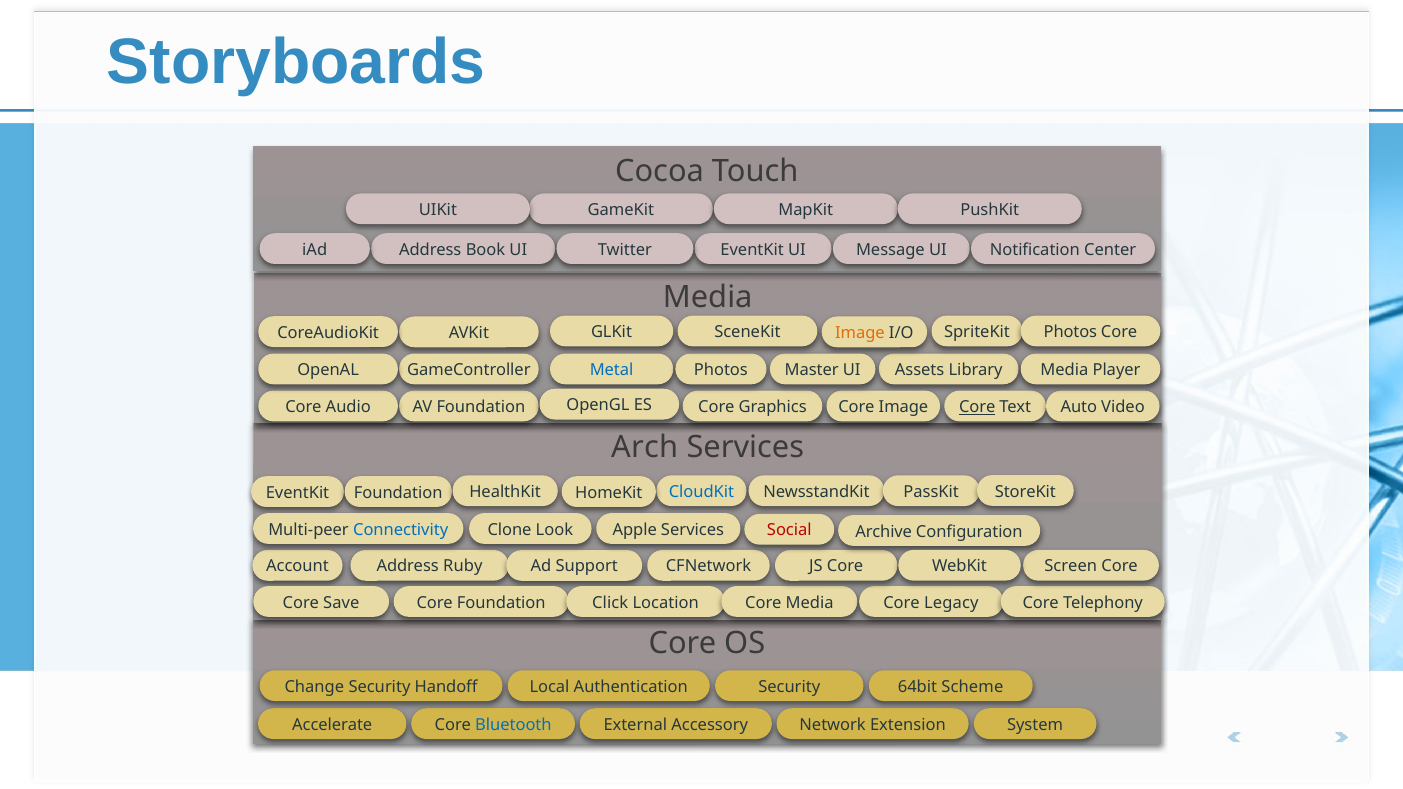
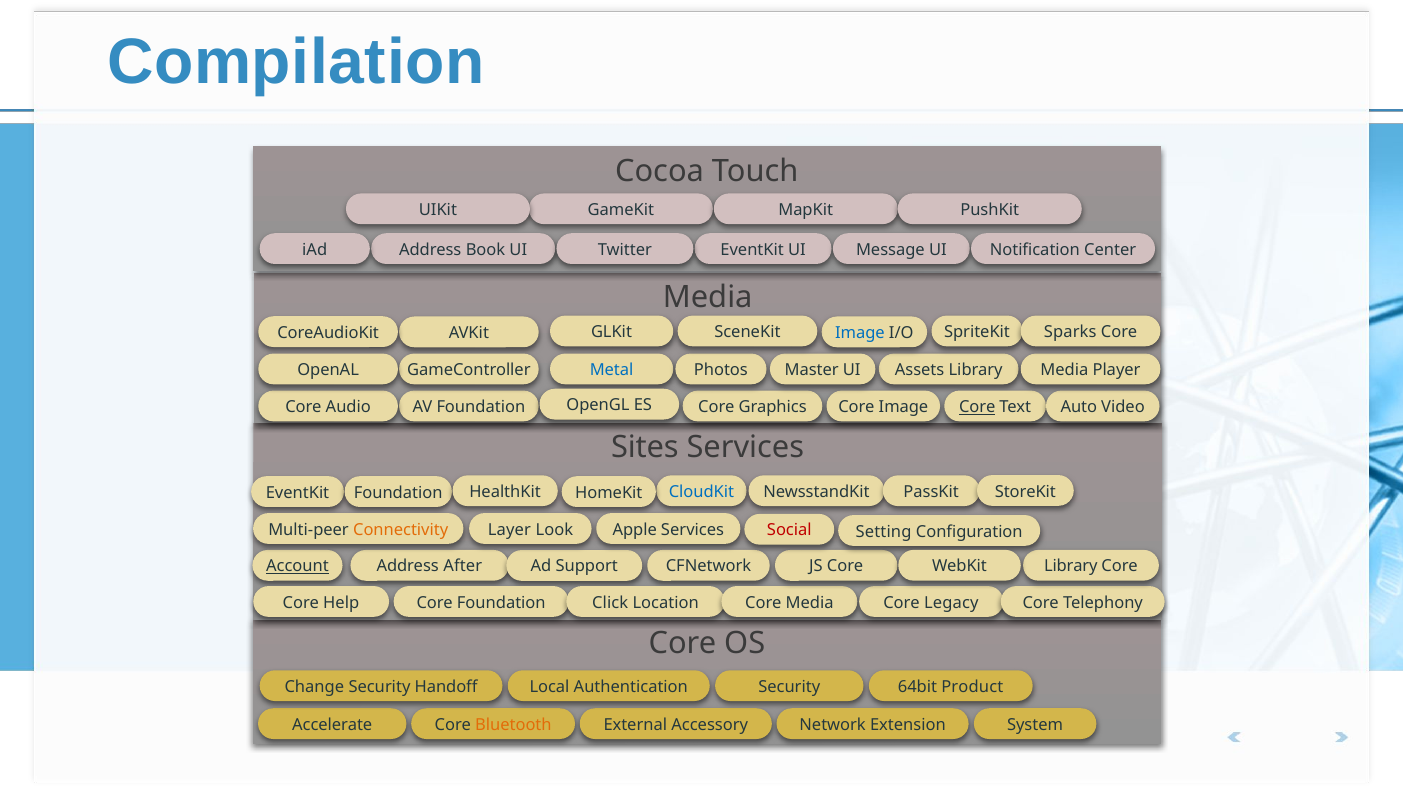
Storyboards: Storyboards -> Compilation
Image at (860, 333) colour: orange -> blue
SpriteKit Photos: Photos -> Sparks
Arch: Arch -> Sites
Connectivity colour: blue -> orange
Clone: Clone -> Layer
Archive: Archive -> Setting
Account underline: none -> present
Ruby: Ruby -> After
Core Screen: Screen -> Library
Save: Save -> Help
Scheme: Scheme -> Product
Bluetooth colour: blue -> orange
